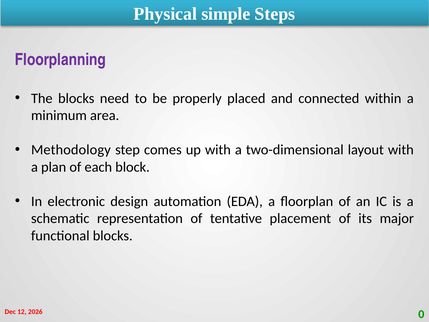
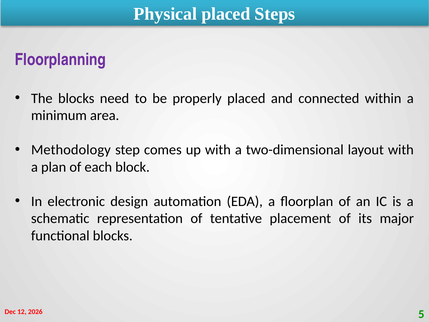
Physical simple: simple -> placed
0: 0 -> 5
